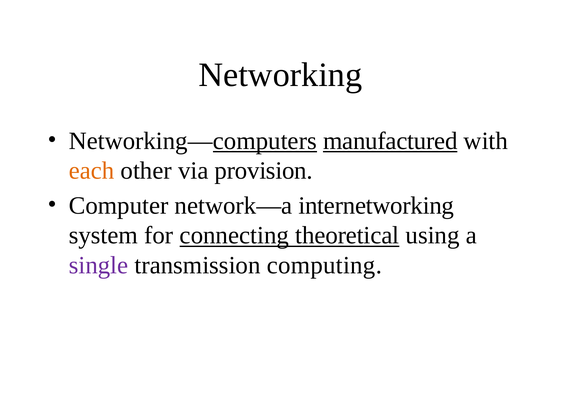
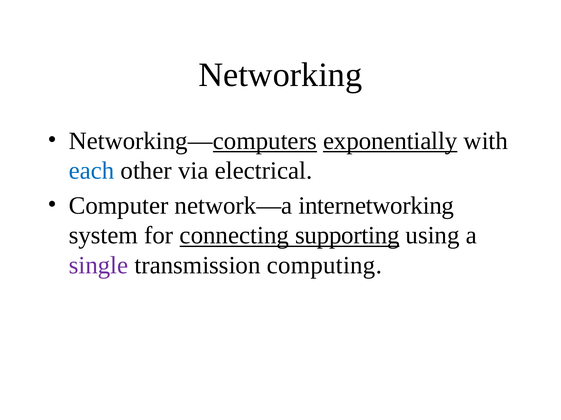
manufactured: manufactured -> exponentially
each colour: orange -> blue
provision: provision -> electrical
theoretical: theoretical -> supporting
